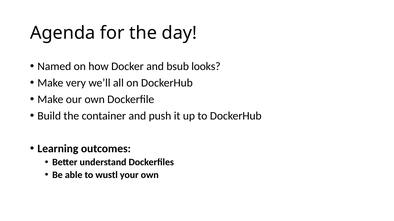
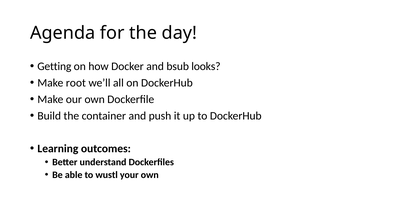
Named: Named -> Getting
very: very -> root
